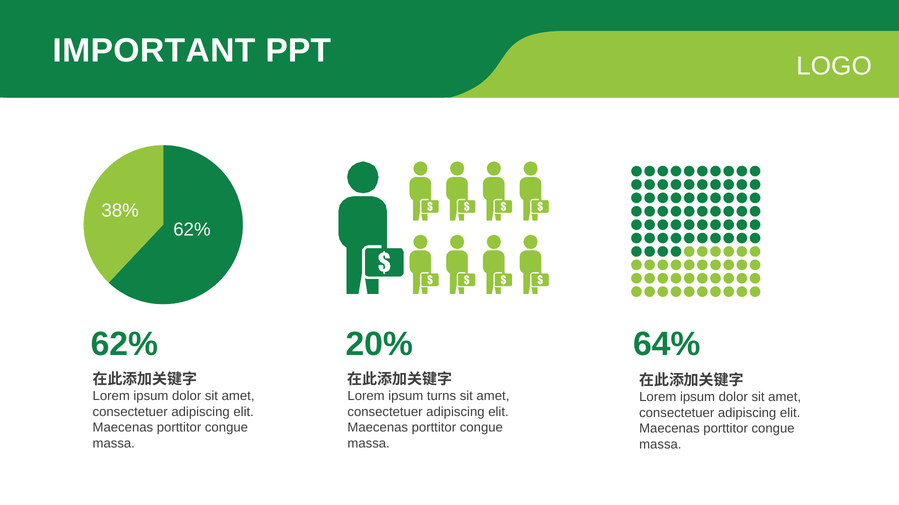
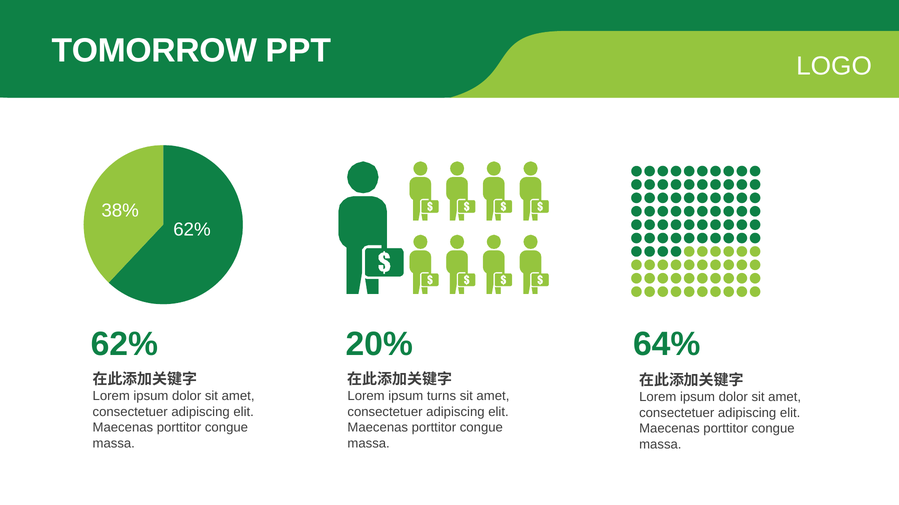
IMPORTANT: IMPORTANT -> TOMORROW
